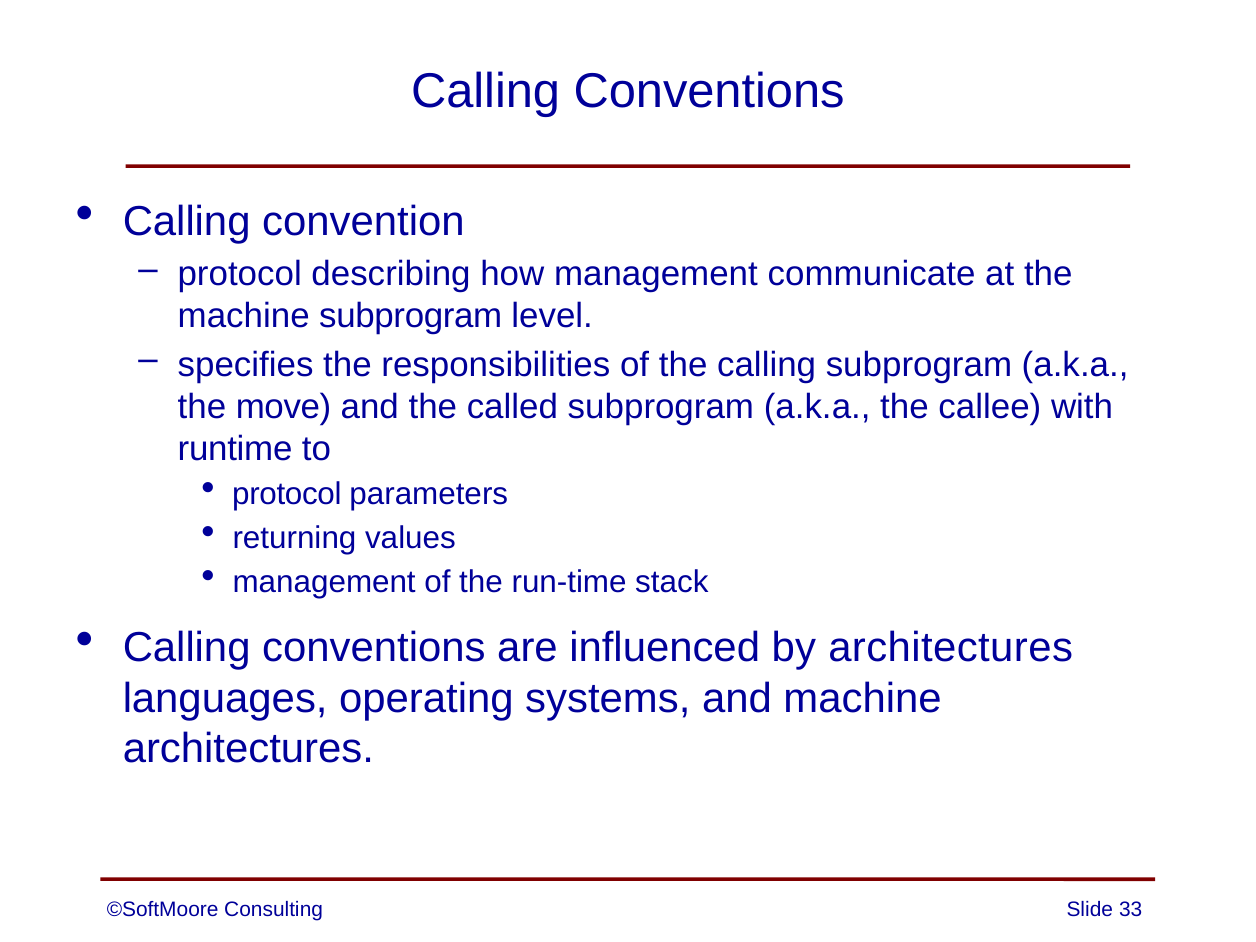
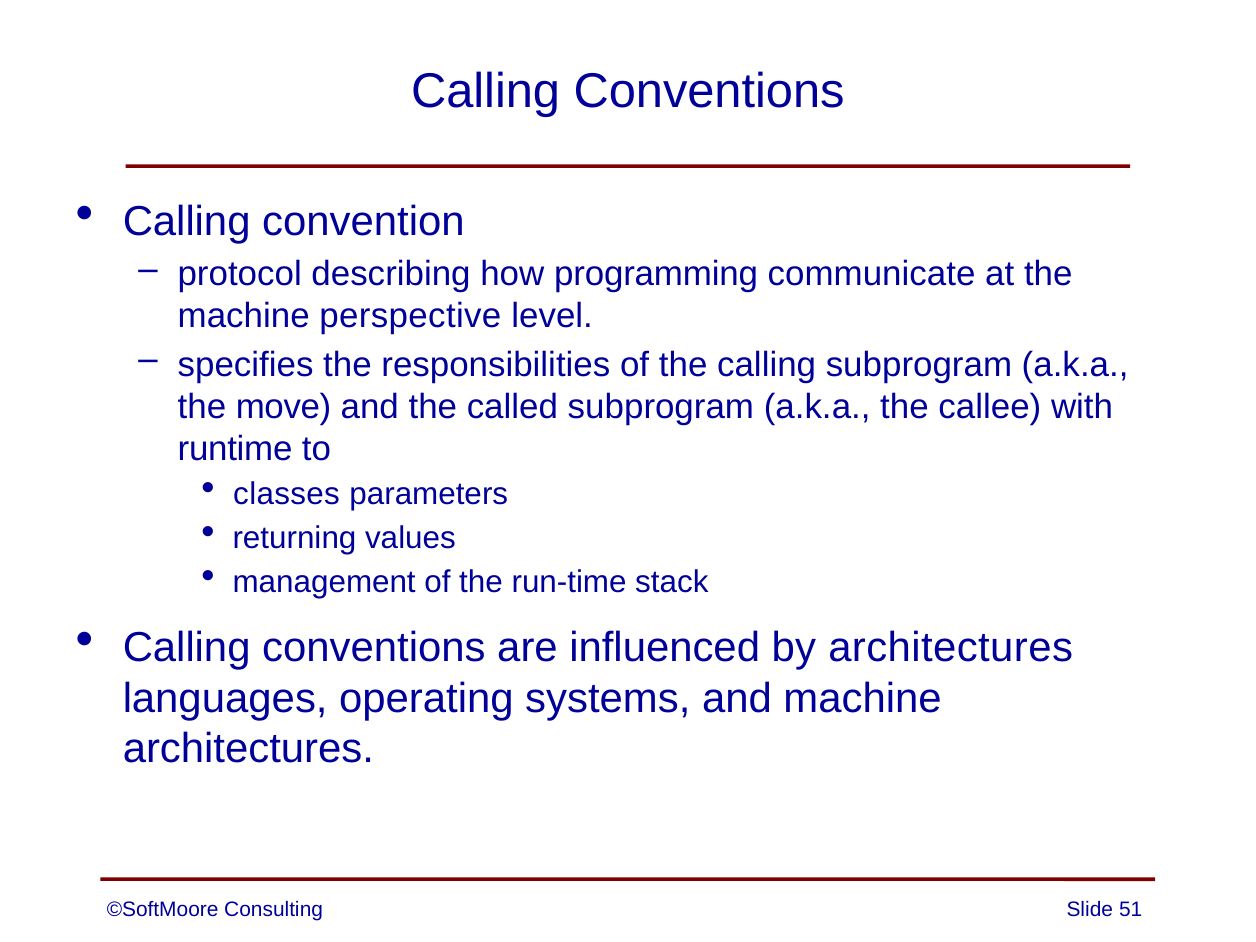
how management: management -> programming
machine subprogram: subprogram -> perspective
protocol at (287, 495): protocol -> classes
33: 33 -> 51
